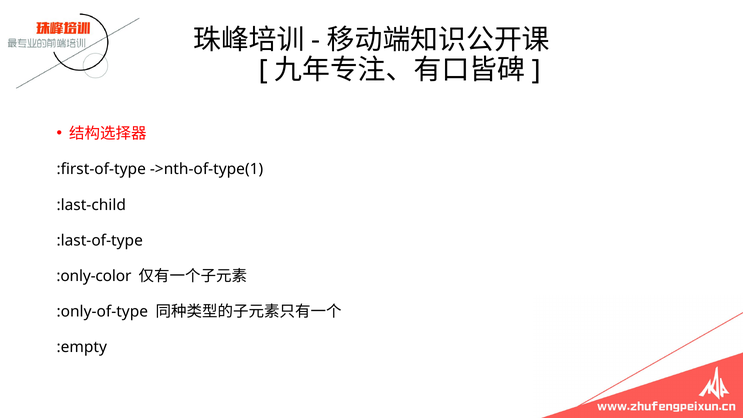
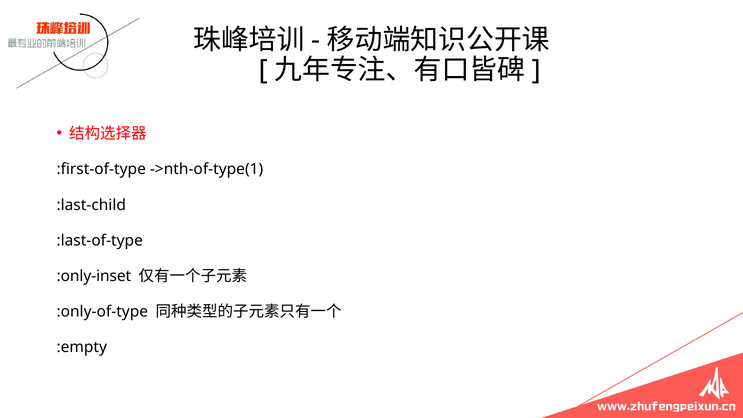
:only-color: :only-color -> :only-inset
